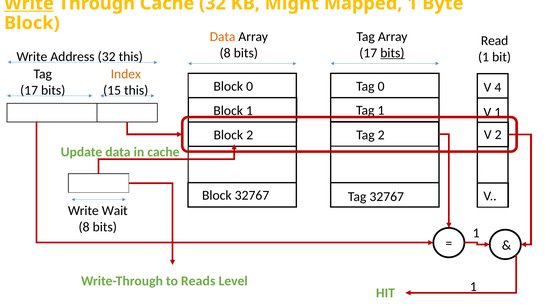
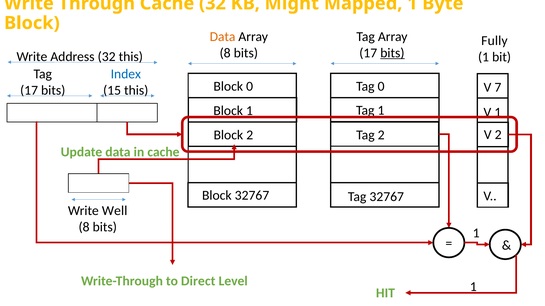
Write at (29, 3) underline: present -> none
Read: Read -> Fully
Index colour: orange -> blue
4: 4 -> 7
Wait: Wait -> Well
Reads: Reads -> Direct
